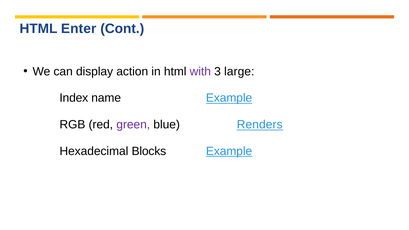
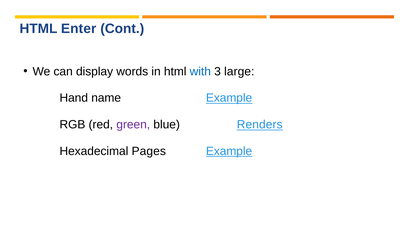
action: action -> words
with colour: purple -> blue
Index: Index -> Hand
Blocks: Blocks -> Pages
